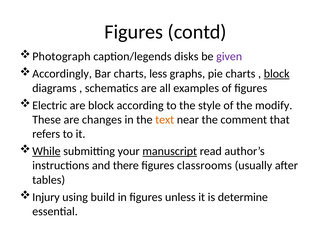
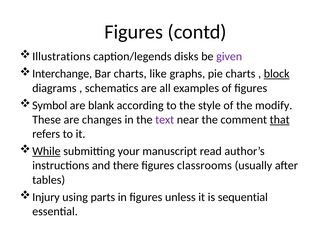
Photograph: Photograph -> Illustrations
Accordingly: Accordingly -> Interchange
less: less -> like
Electric: Electric -> Symbol
are block: block -> blank
text colour: orange -> purple
that underline: none -> present
manuscript underline: present -> none
build: build -> parts
determine: determine -> sequential
